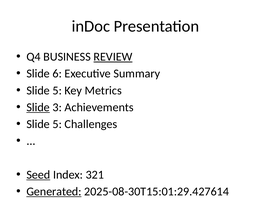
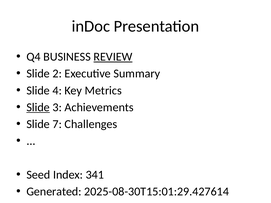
6: 6 -> 2
5 at (57, 91): 5 -> 4
5 at (57, 124): 5 -> 7
Seed underline: present -> none
321: 321 -> 341
Generated underline: present -> none
